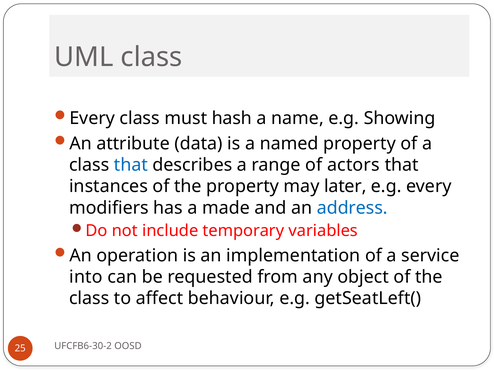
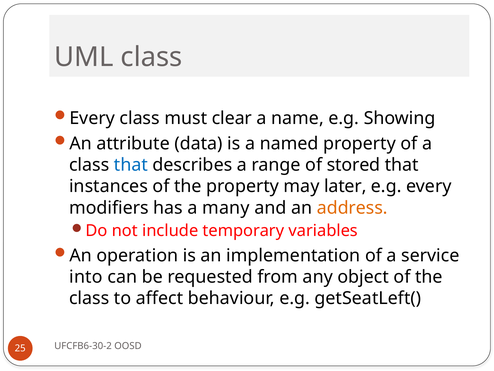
hash: hash -> clear
actors: actors -> stored
made: made -> many
address colour: blue -> orange
